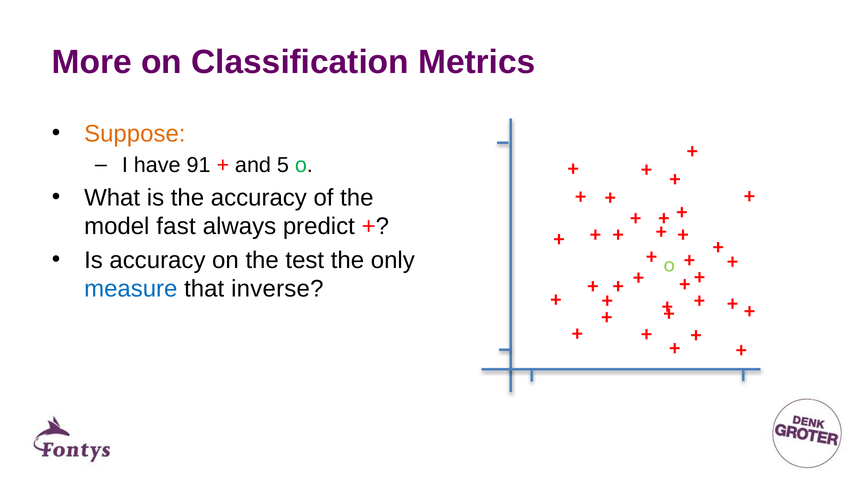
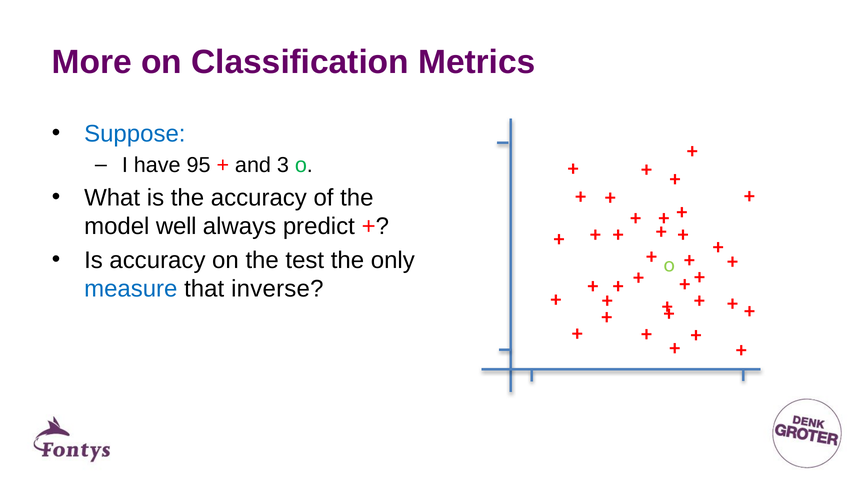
Suppose colour: orange -> blue
91: 91 -> 95
5: 5 -> 3
fast: fast -> well
